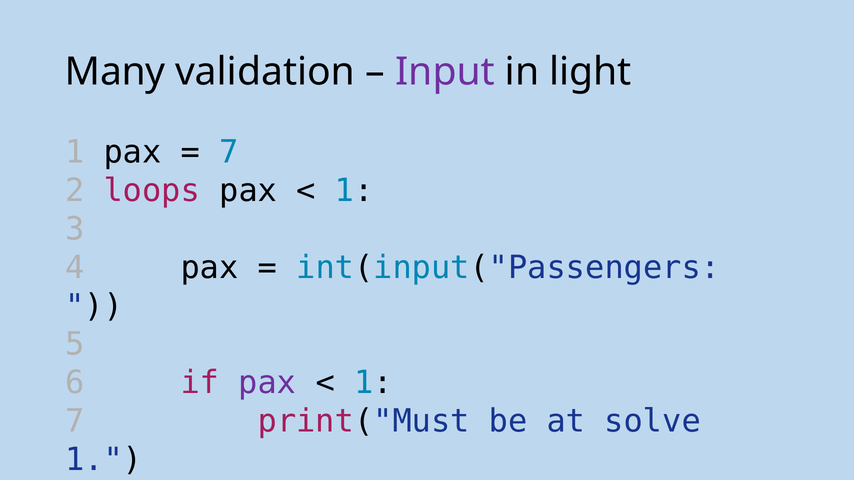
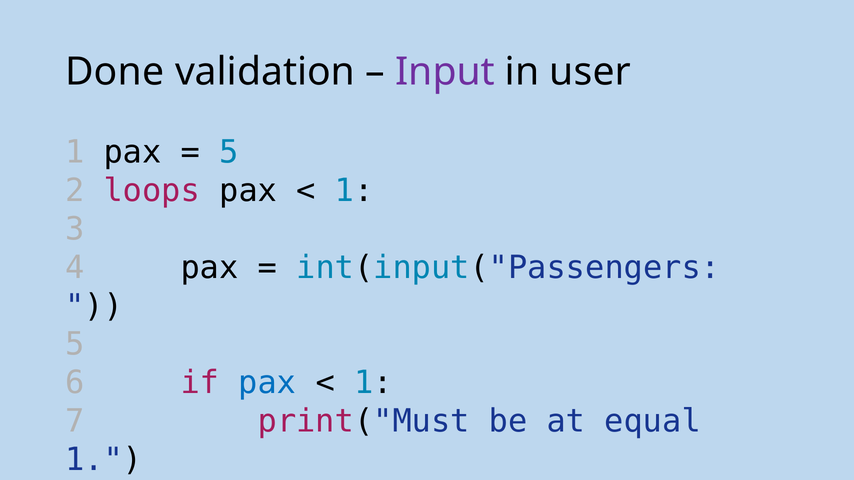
Many: Many -> Done
light: light -> user
7 at (229, 153): 7 -> 5
pax at (267, 383) colour: purple -> blue
solve: solve -> equal
